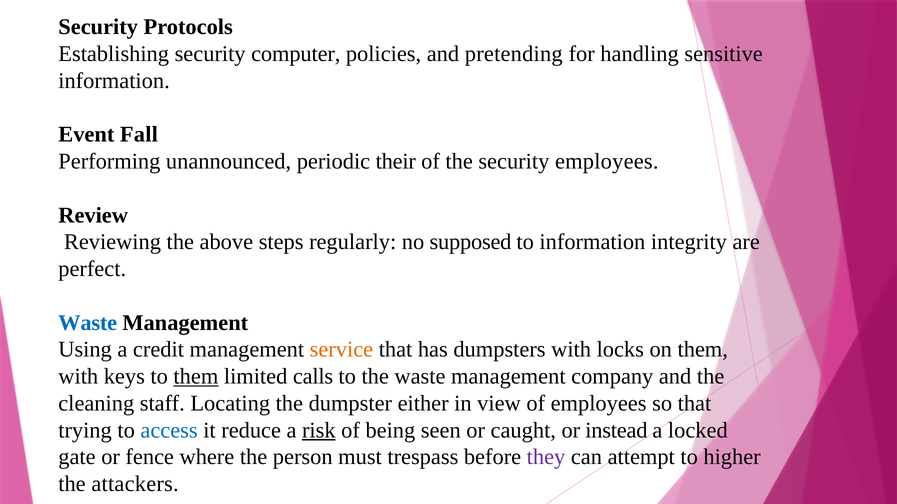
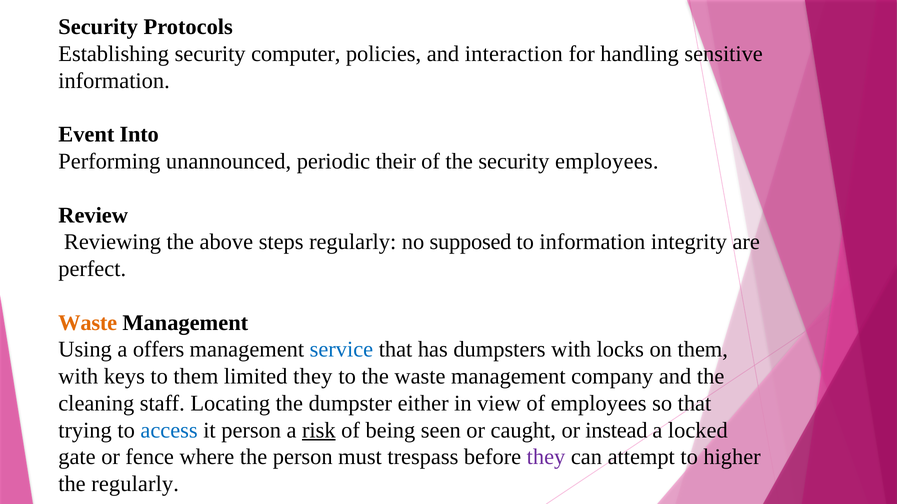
pretending: pretending -> interaction
Fall: Fall -> Into
Waste at (88, 323) colour: blue -> orange
credit: credit -> offers
service colour: orange -> blue
them at (196, 377) underline: present -> none
limited calls: calls -> they
it reduce: reduce -> person
the attackers: attackers -> regularly
